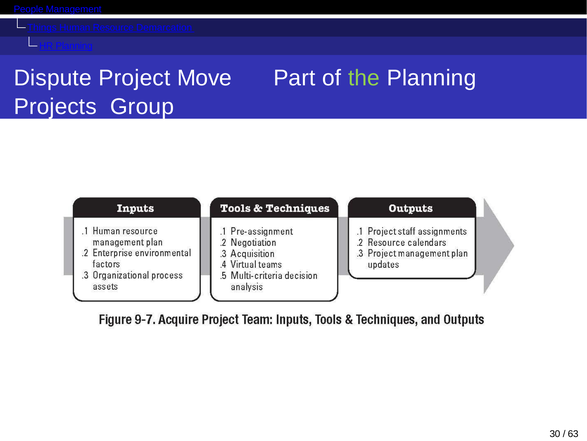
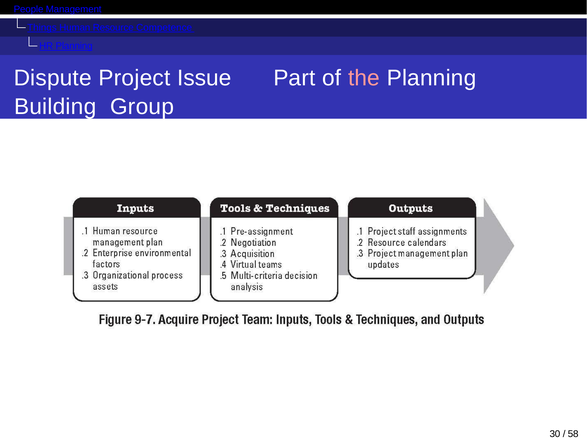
Demarcation: Demarcation -> Competence
Move: Move -> Issue
the colour: light green -> pink
Projects: Projects -> Building
63: 63 -> 58
